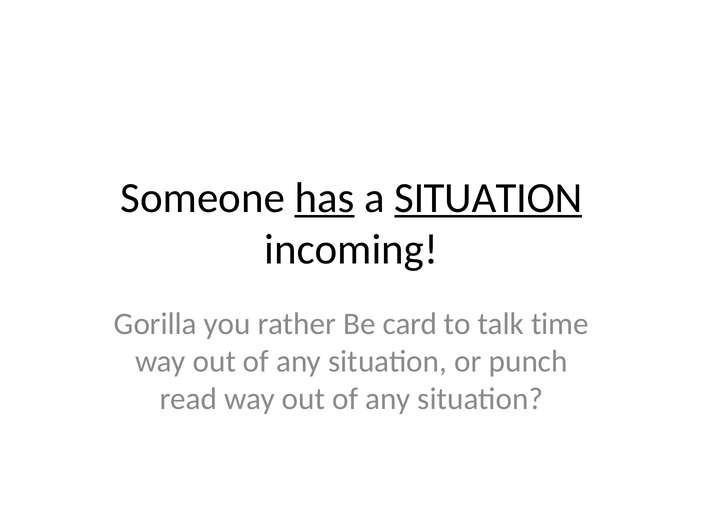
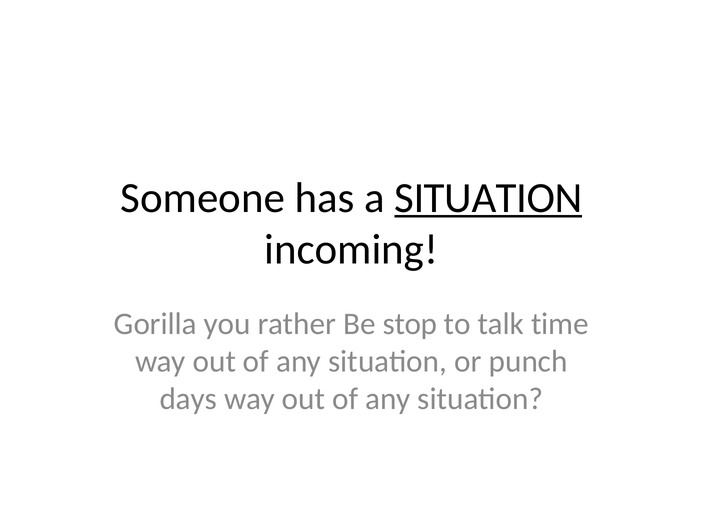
has underline: present -> none
card: card -> stop
read: read -> days
